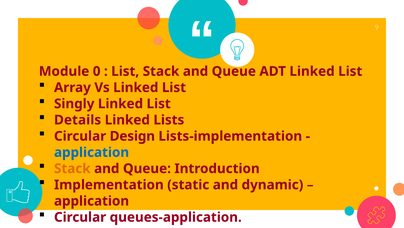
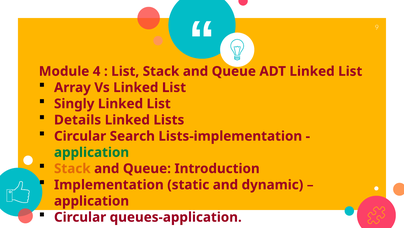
0: 0 -> 4
Design: Design -> Search
application at (92, 152) colour: blue -> green
